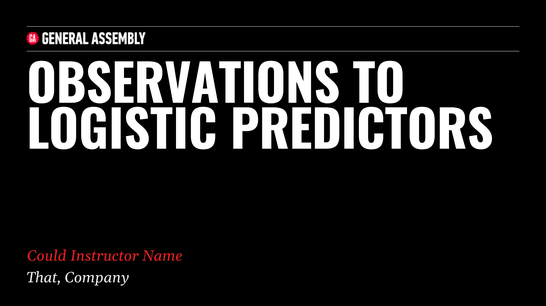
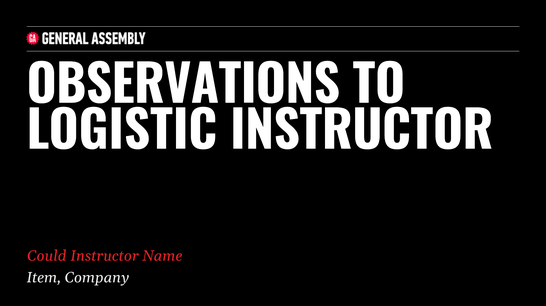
LOGISTIC PREDICTORS: PREDICTORS -> INSTRUCTOR
That: That -> Item
